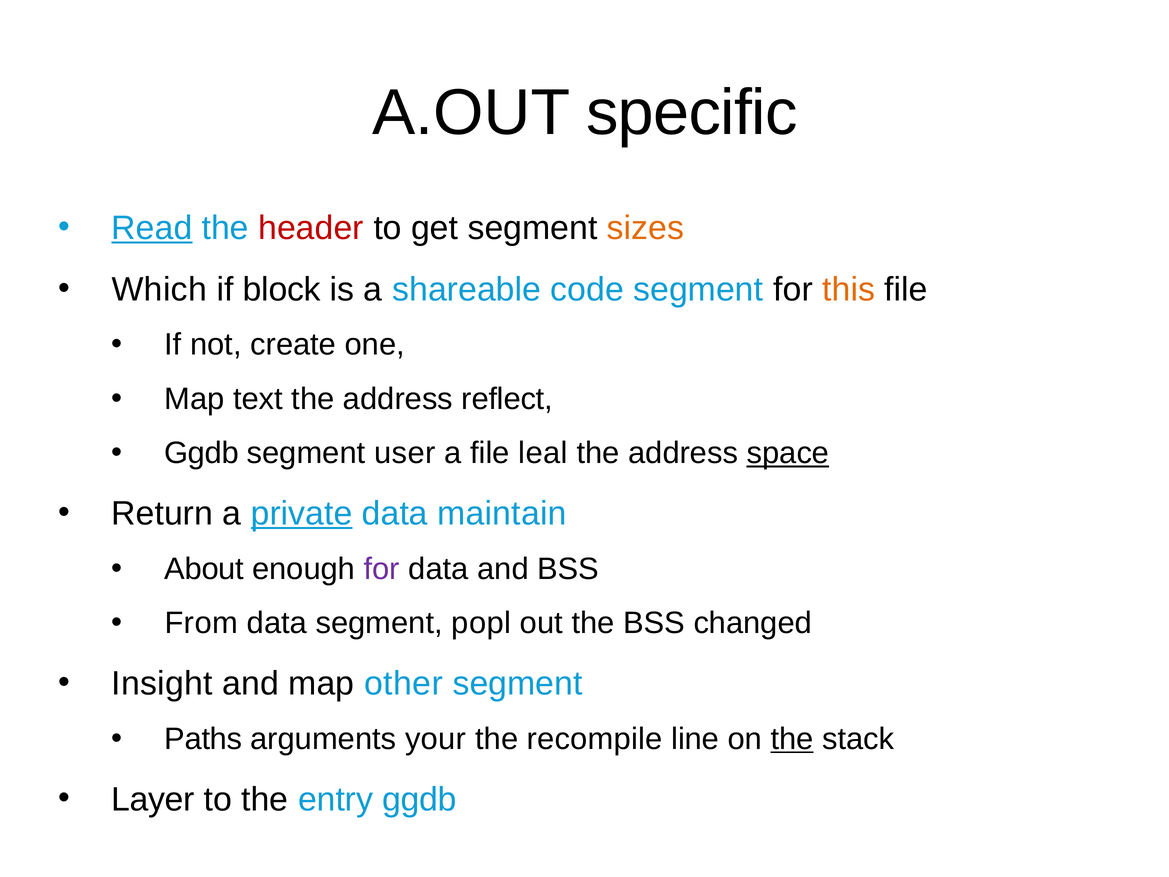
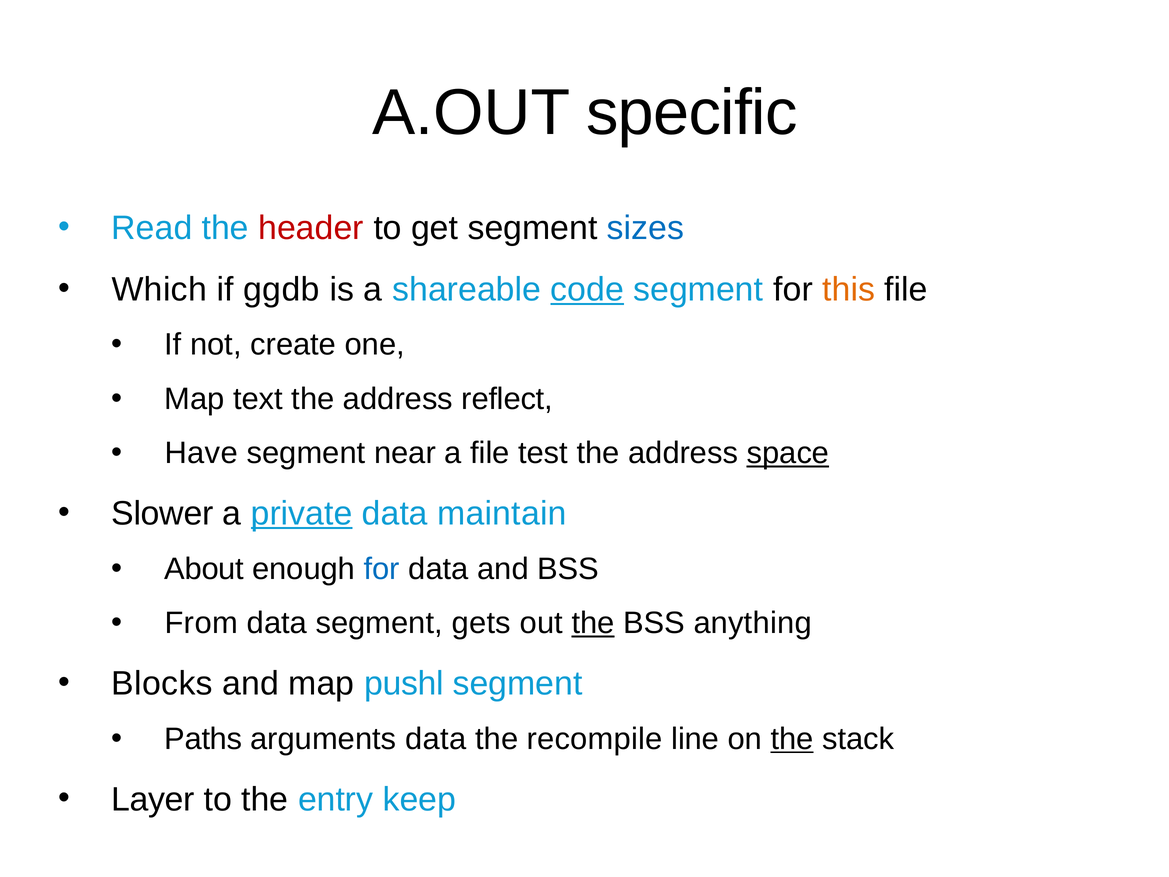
Read underline: present -> none
sizes colour: orange -> blue
block: block -> ggdb
code underline: none -> present
Ggdb at (202, 453): Ggdb -> Have
user: user -> near
leal: leal -> test
Return: Return -> Slower
for at (382, 569) colour: purple -> blue
popl: popl -> gets
the at (593, 623) underline: none -> present
changed: changed -> anything
Insight: Insight -> Blocks
other: other -> pushl
arguments your: your -> data
entry ggdb: ggdb -> keep
